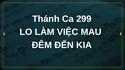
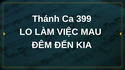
299: 299 -> 399
